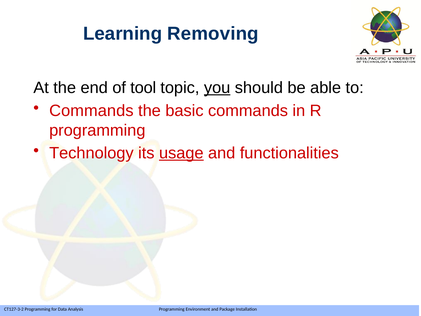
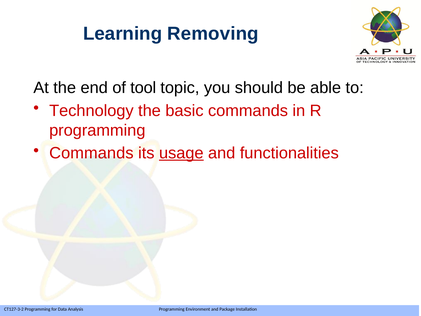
you underline: present -> none
Commands at (91, 111): Commands -> Technology
Technology at (91, 153): Technology -> Commands
